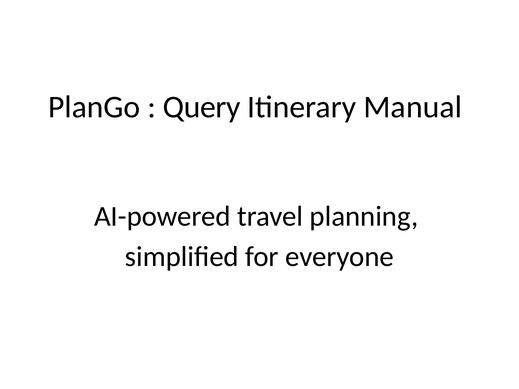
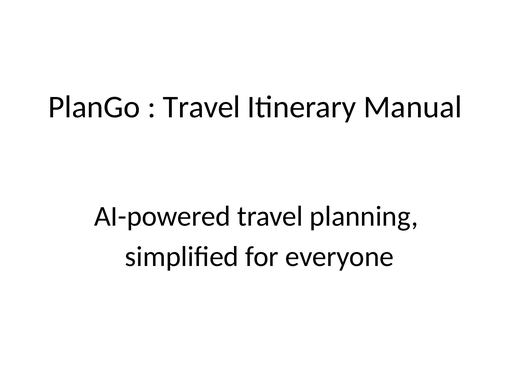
Query at (202, 107): Query -> Travel
